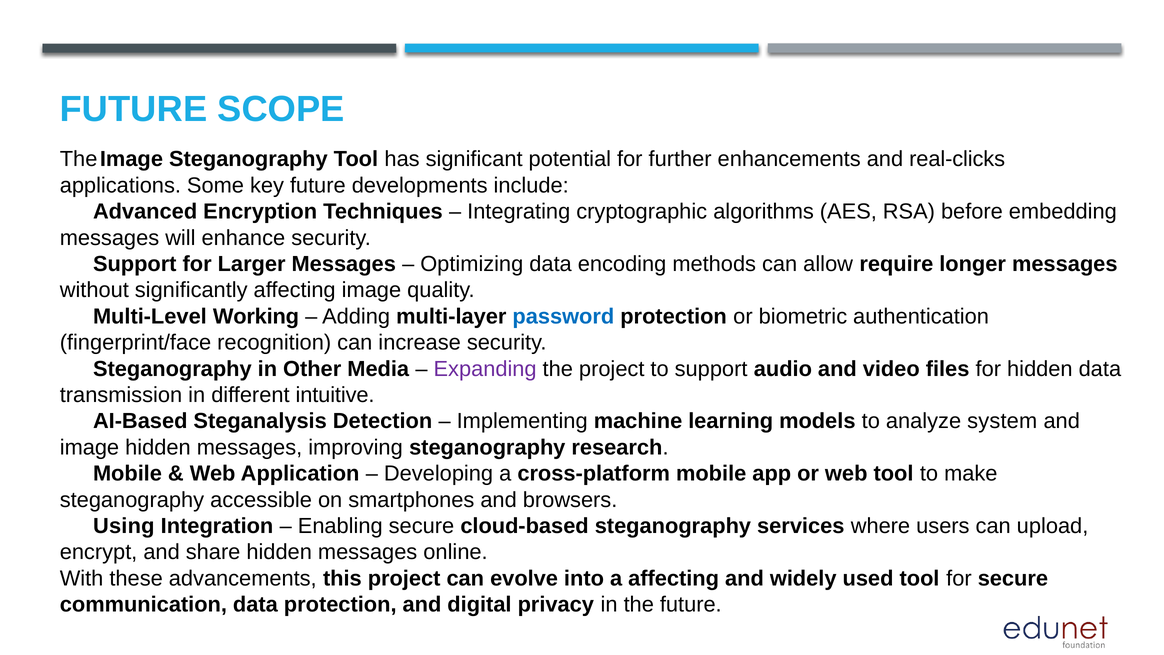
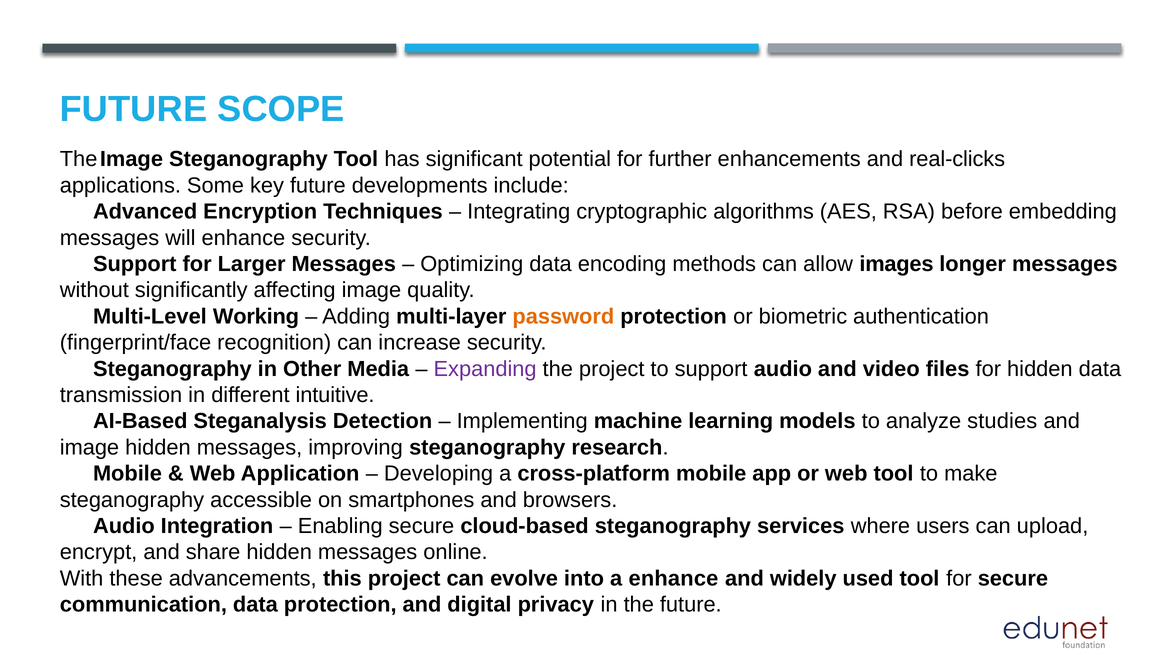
require: require -> images
password colour: blue -> orange
system: system -> studies
Using at (124, 526): Using -> Audio
a affecting: affecting -> enhance
